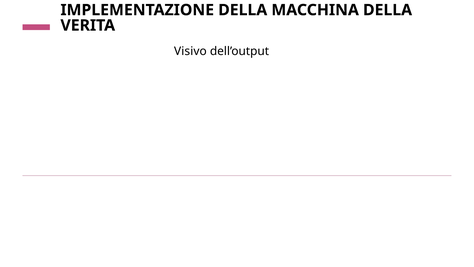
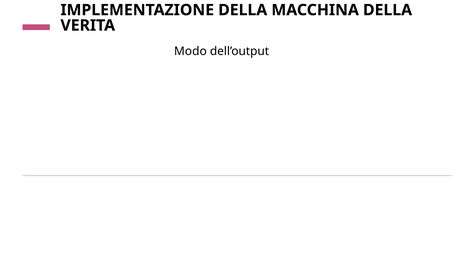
Visivo: Visivo -> Modo
